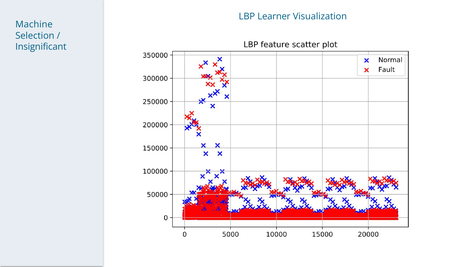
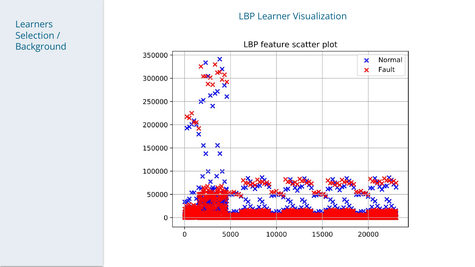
Machine: Machine -> Learners
Insignificant: Insignificant -> Background
